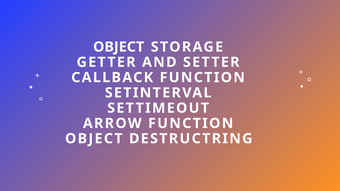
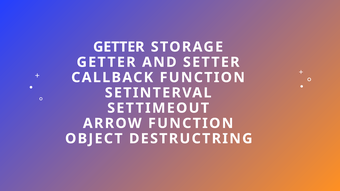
OBJECT at (119, 47): OBJECT -> GETTER
